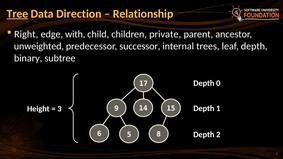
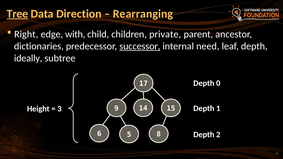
Relationship: Relationship -> Rearranging
unweighted: unweighted -> dictionaries
successor underline: none -> present
trees: trees -> need
binary: binary -> ideally
